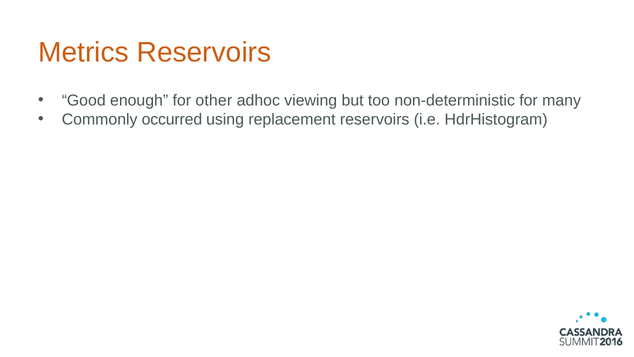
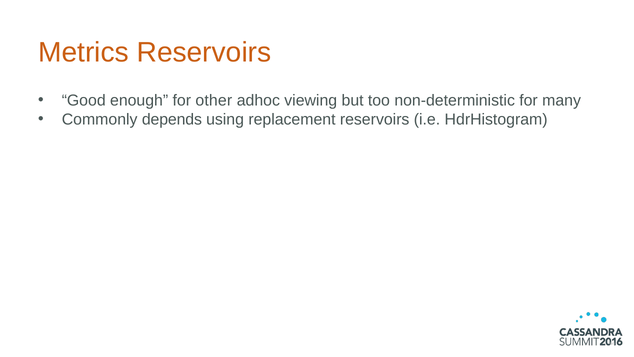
occurred: occurred -> depends
